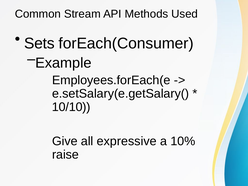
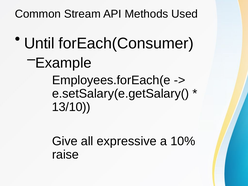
Sets: Sets -> Until
10/10: 10/10 -> 13/10
